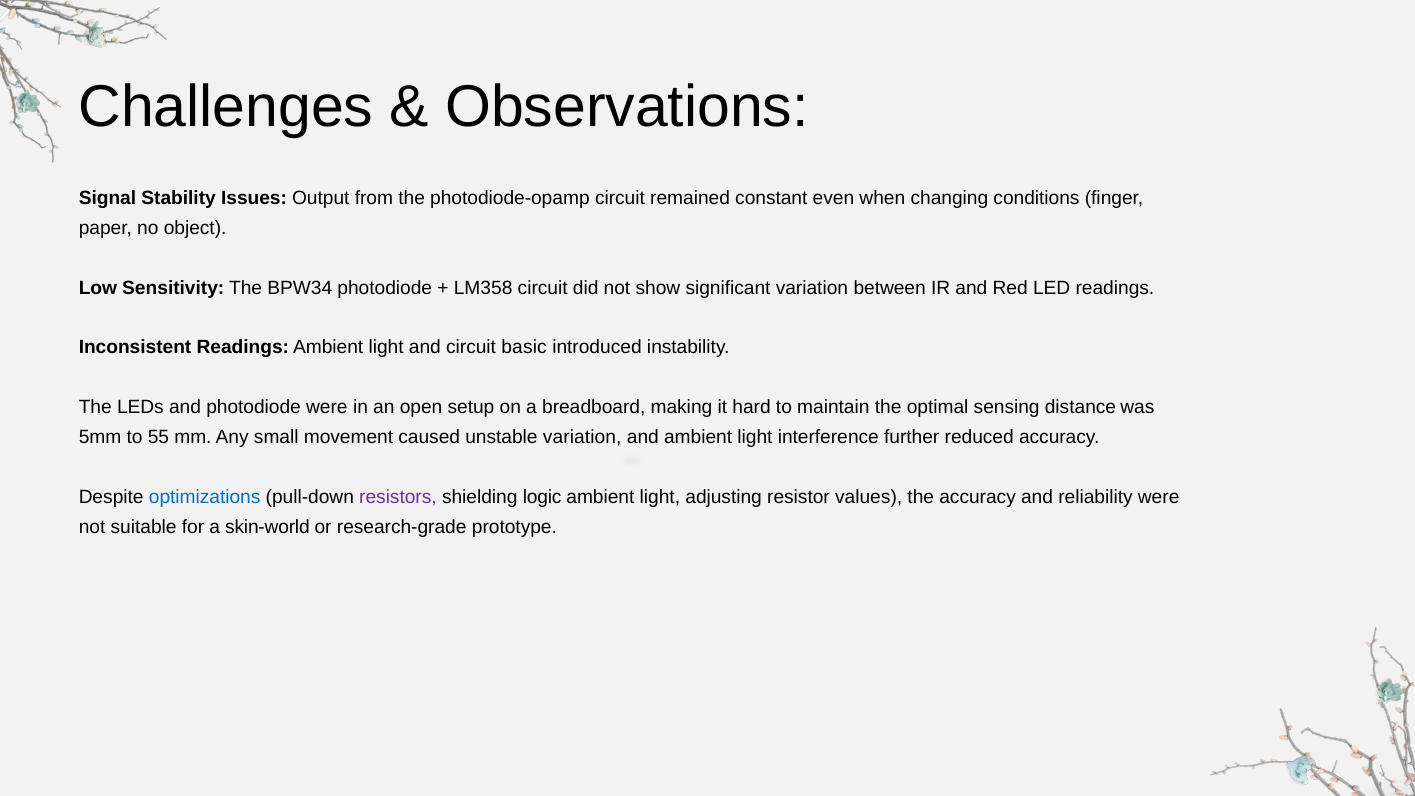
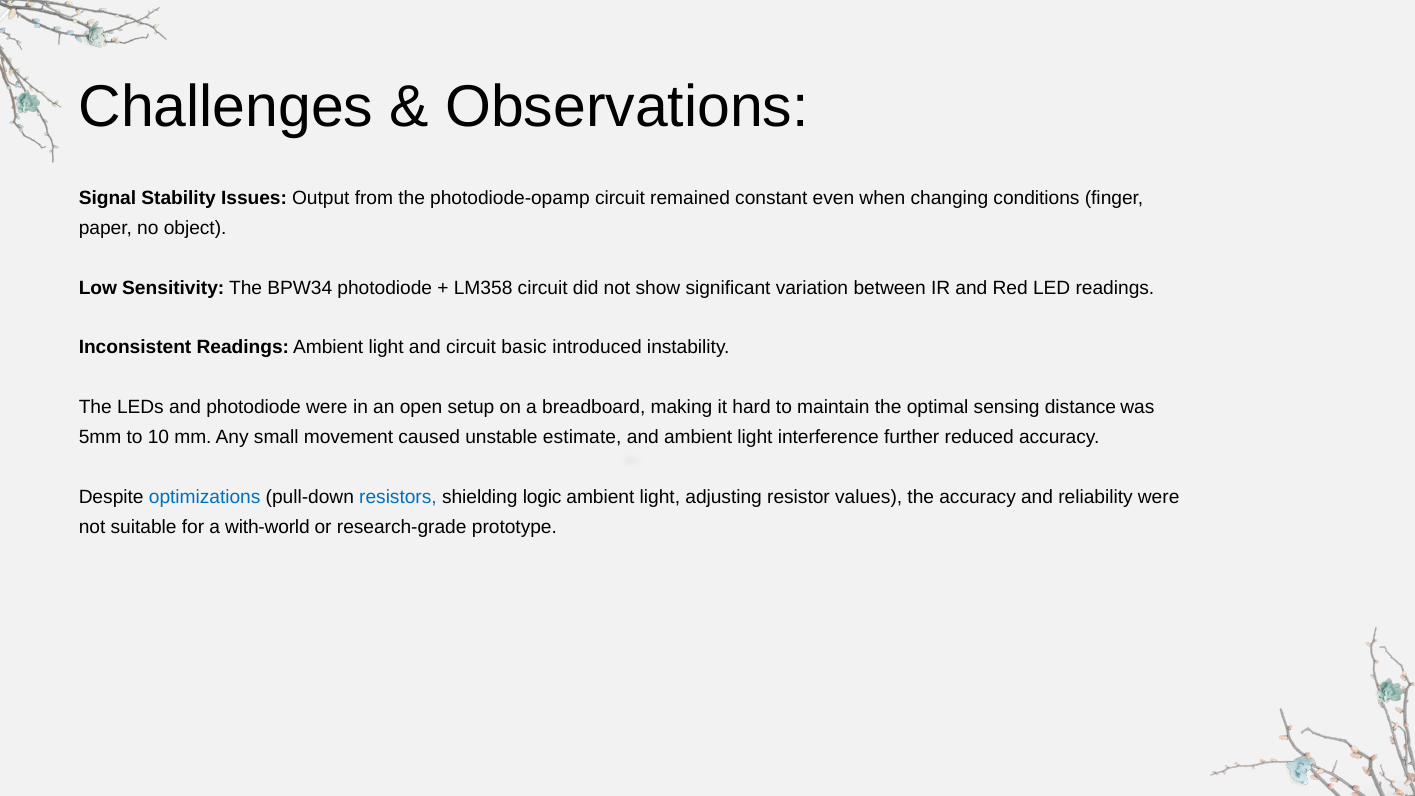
55: 55 -> 10
unstable variation: variation -> estimate
resistors colour: purple -> blue
skin-world: skin-world -> with-world
